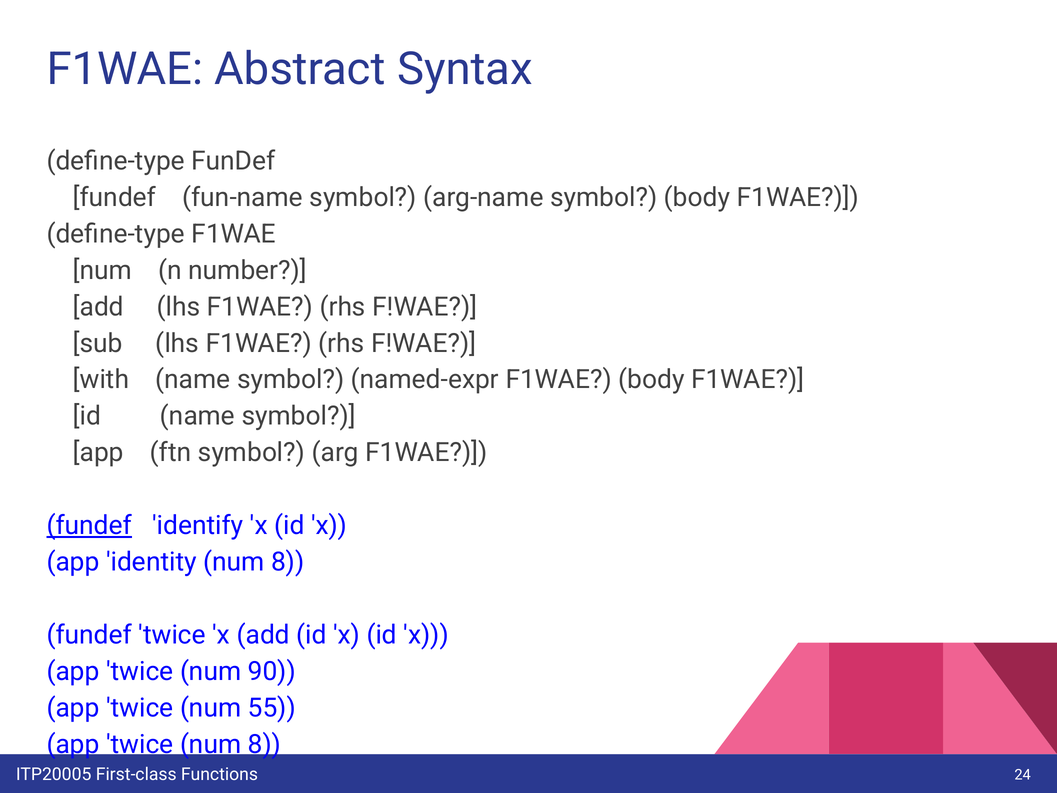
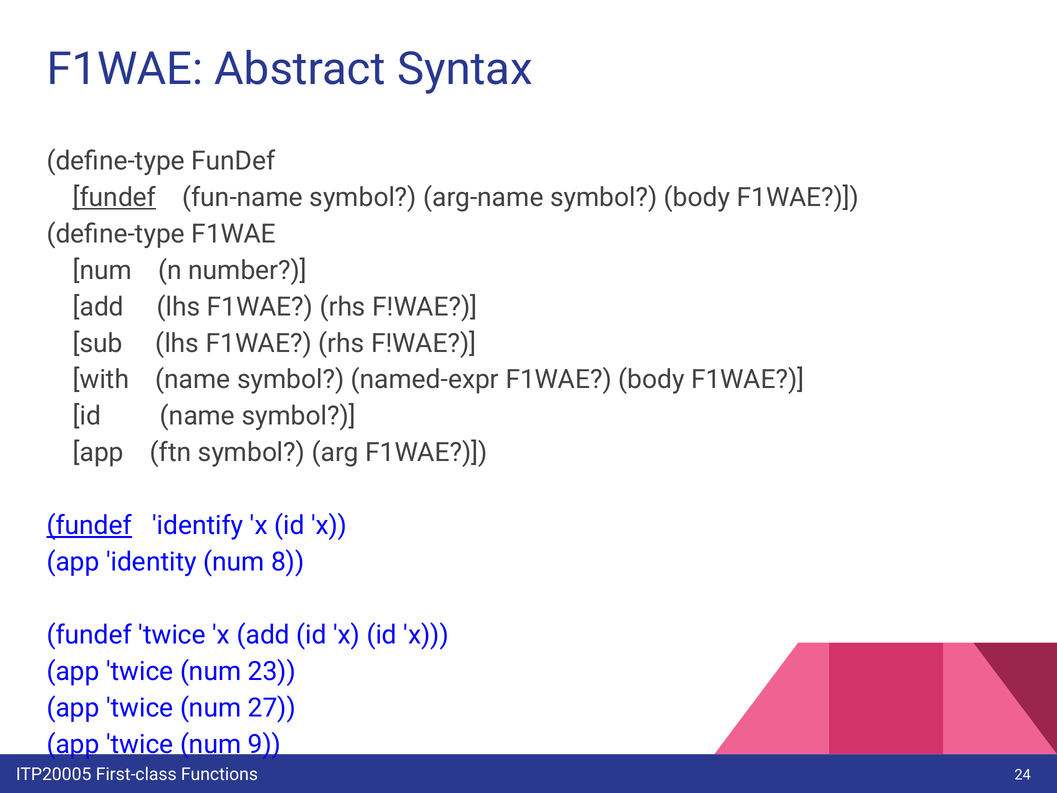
fundef at (114, 197) underline: none -> present
90: 90 -> 23
55: 55 -> 27
twice num 8: 8 -> 9
